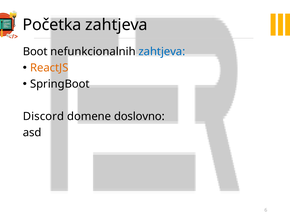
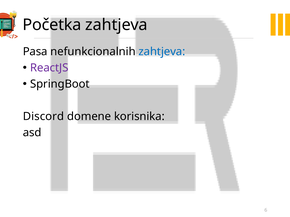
Boot: Boot -> Pasa
ReactJS colour: orange -> purple
doslovno: doslovno -> korisnika
